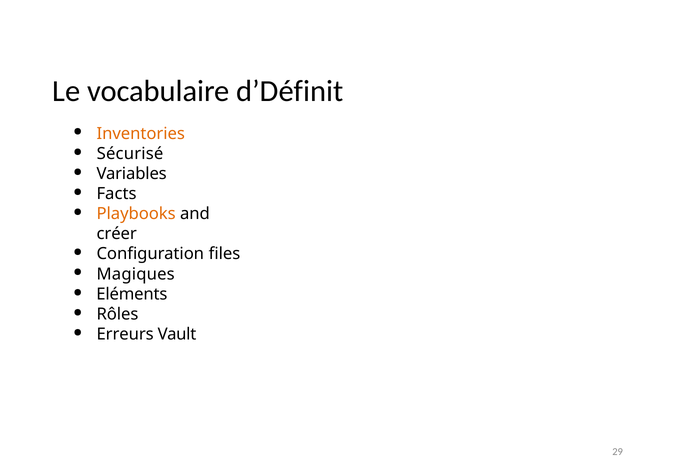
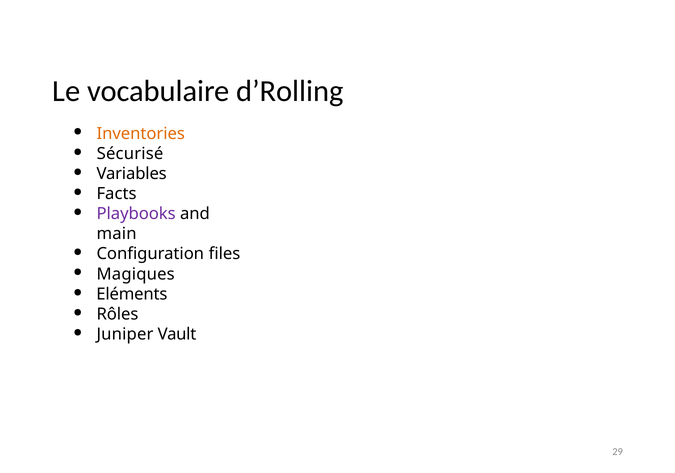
d’Définit: d’Définit -> d’Rolling
Playbooks colour: orange -> purple
créer: créer -> main
Erreurs: Erreurs -> Juniper
